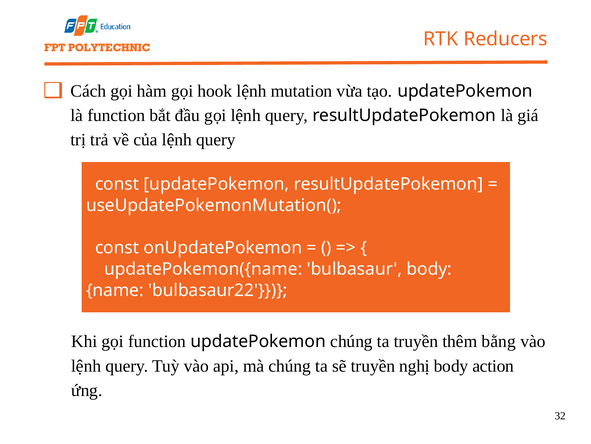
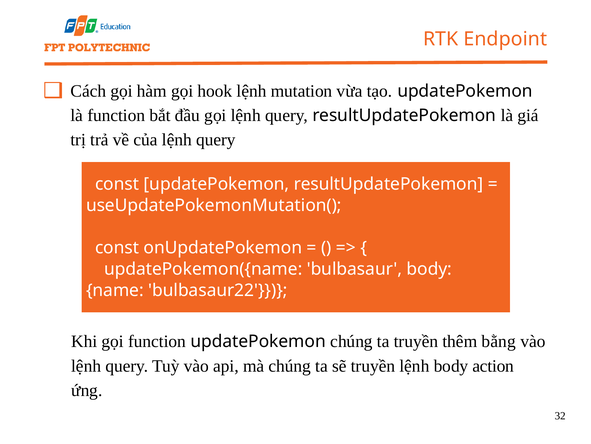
Reducers: Reducers -> Endpoint
truyền nghị: nghị -> lệnh
